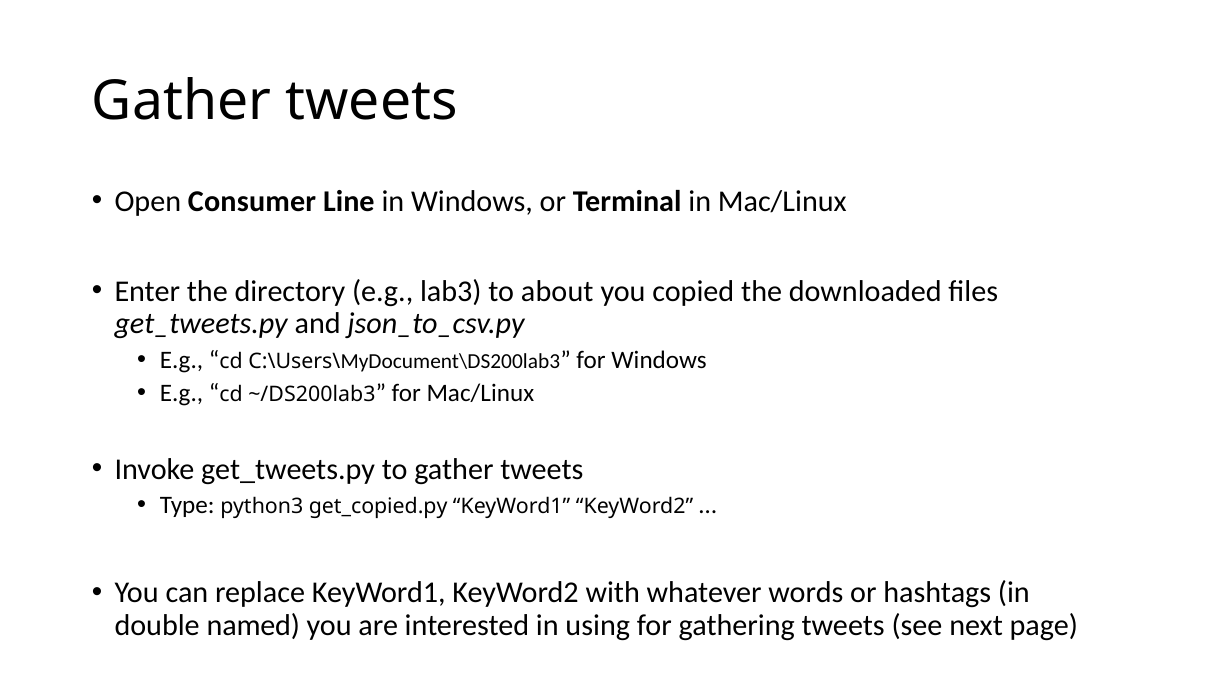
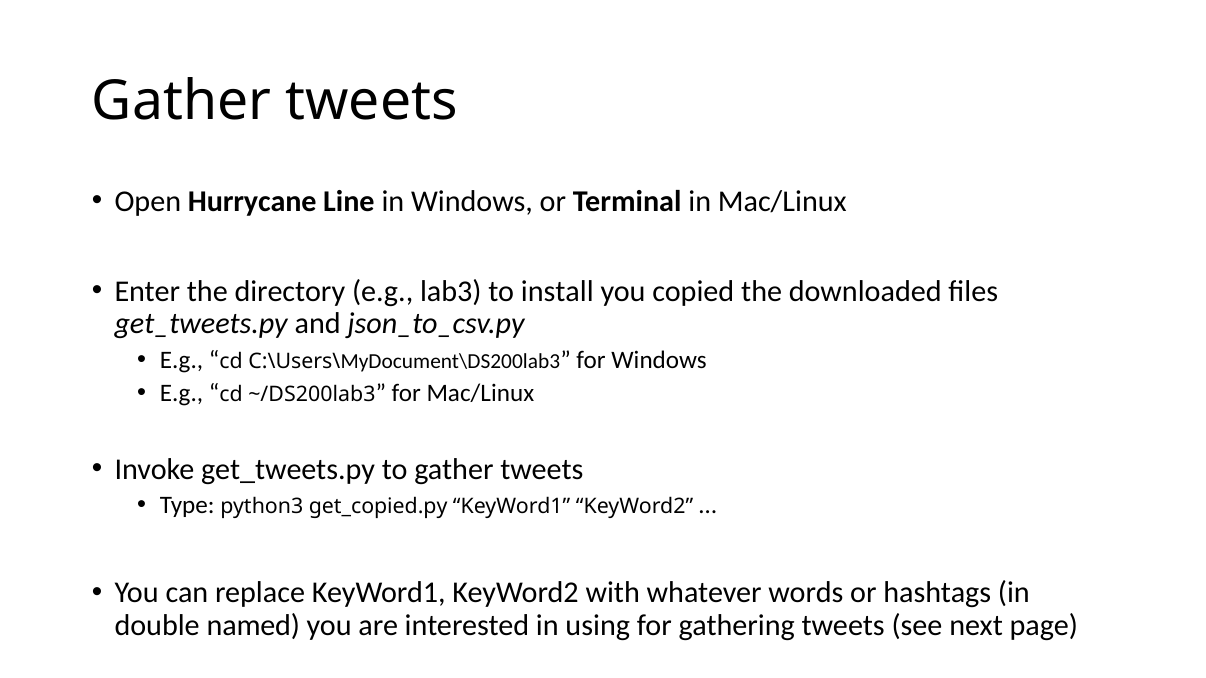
Consumer: Consumer -> Hurrycane
about: about -> install
